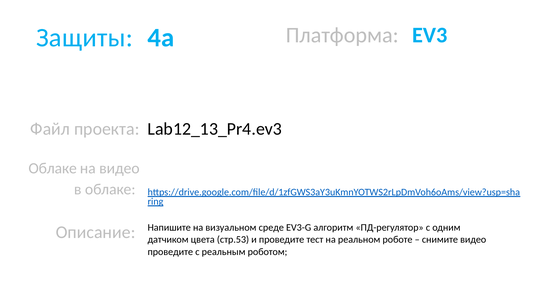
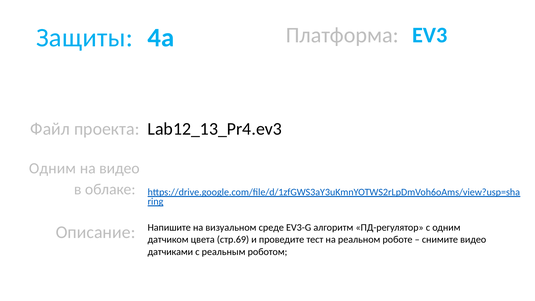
Облаке at (53, 168): Облаке -> Одним
стр.53: стр.53 -> стр.69
проведите at (170, 252): проведите -> датчиками
